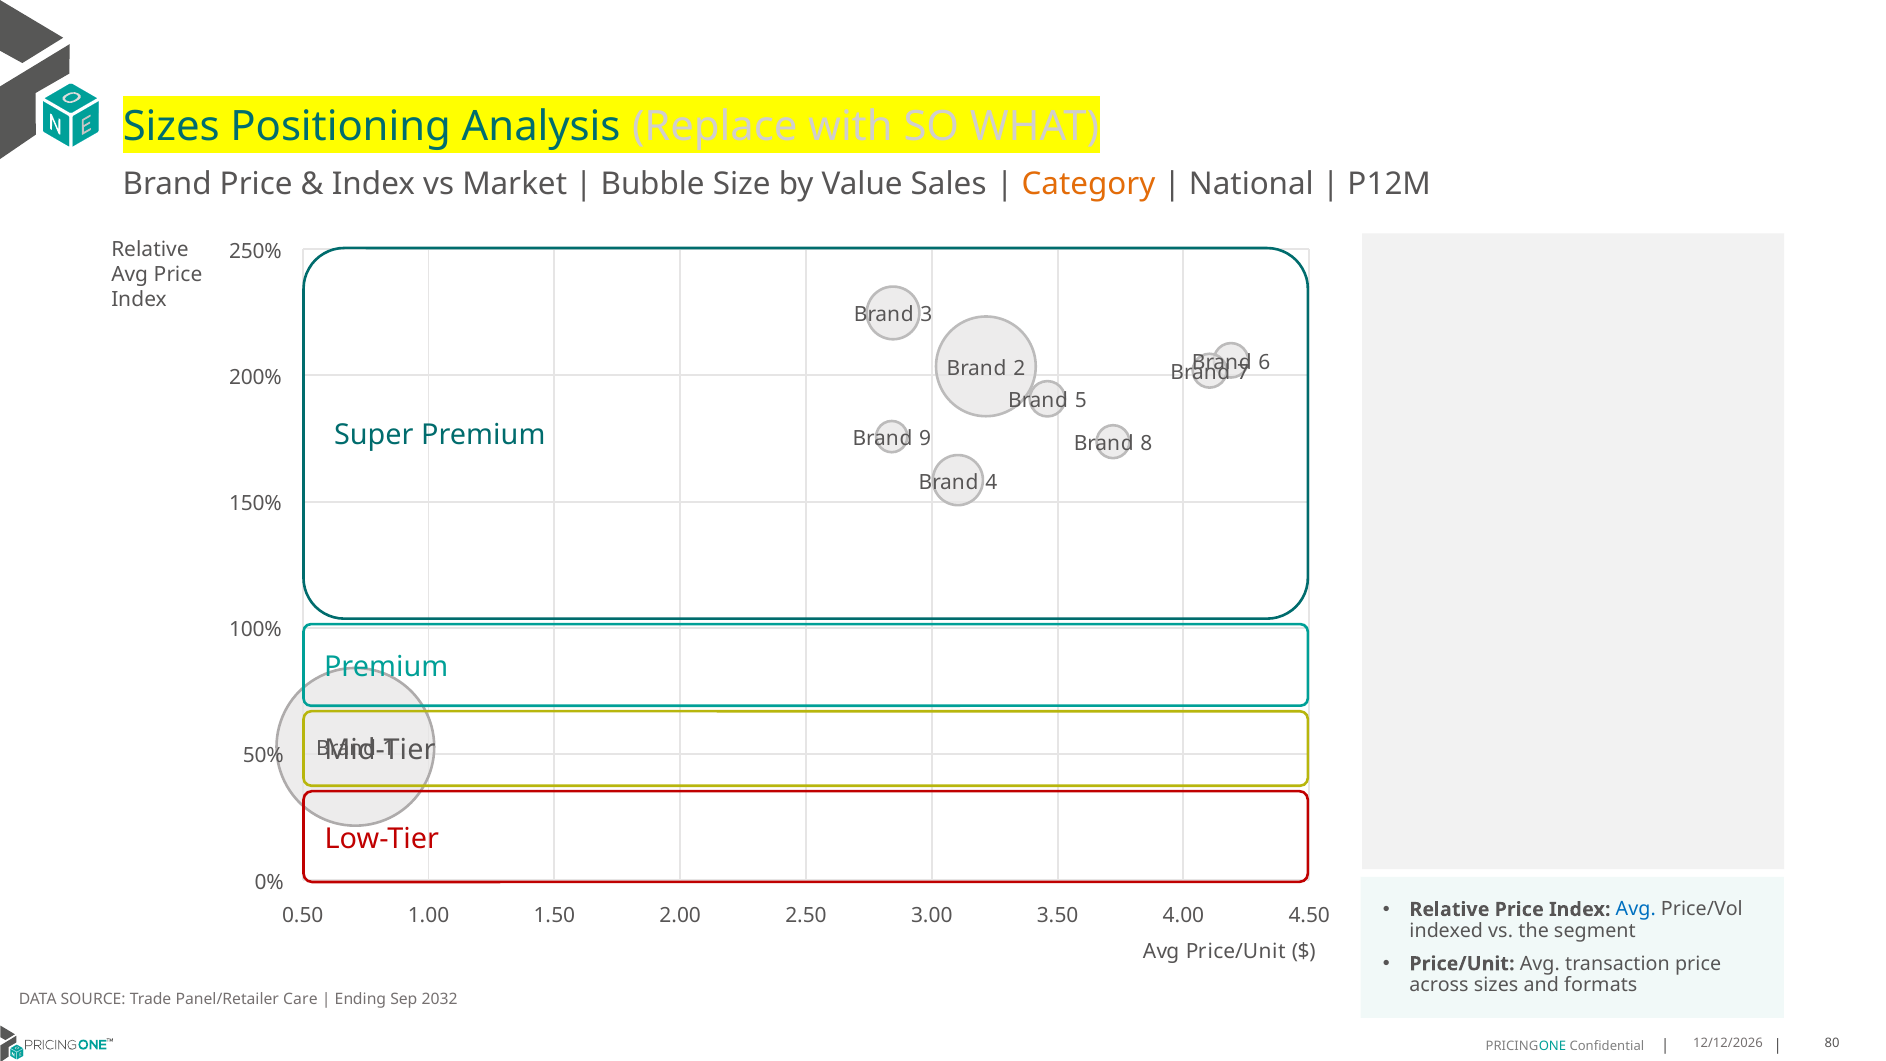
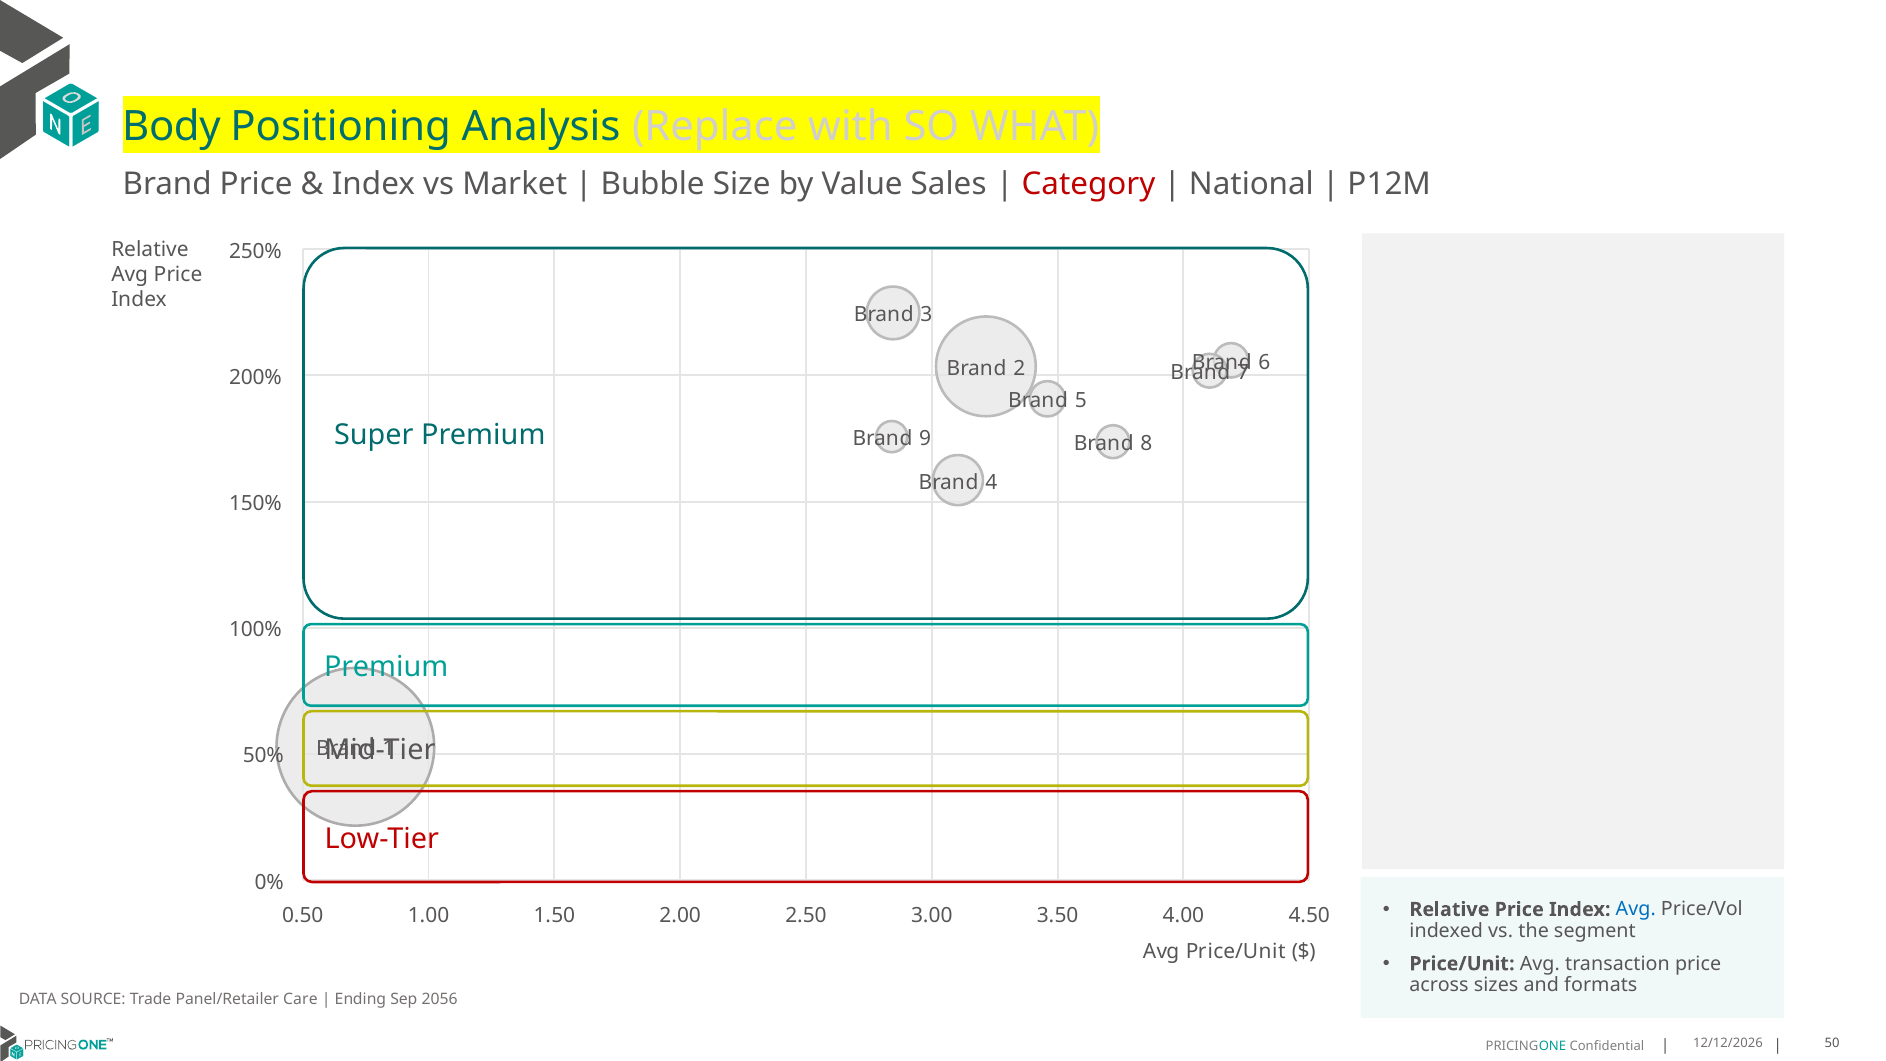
Sizes at (171, 127): Sizes -> Body
Category colour: orange -> red
2032: 2032 -> 2056
80: 80 -> 50
